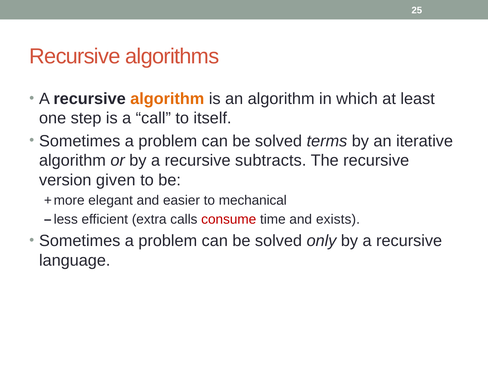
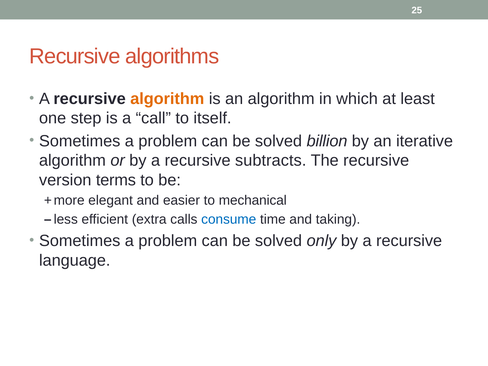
terms: terms -> billion
given: given -> terms
consume colour: red -> blue
exists: exists -> taking
